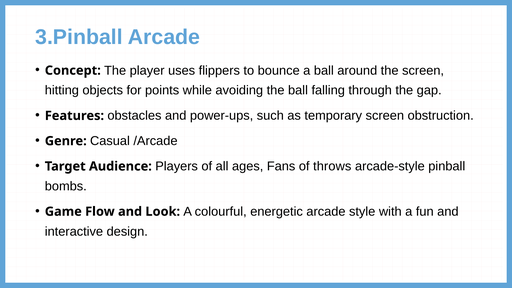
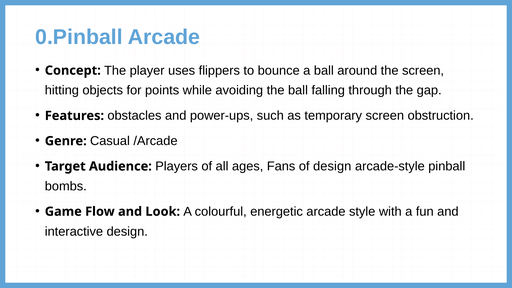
3.Pinball: 3.Pinball -> 0.Pinball
of throws: throws -> design
